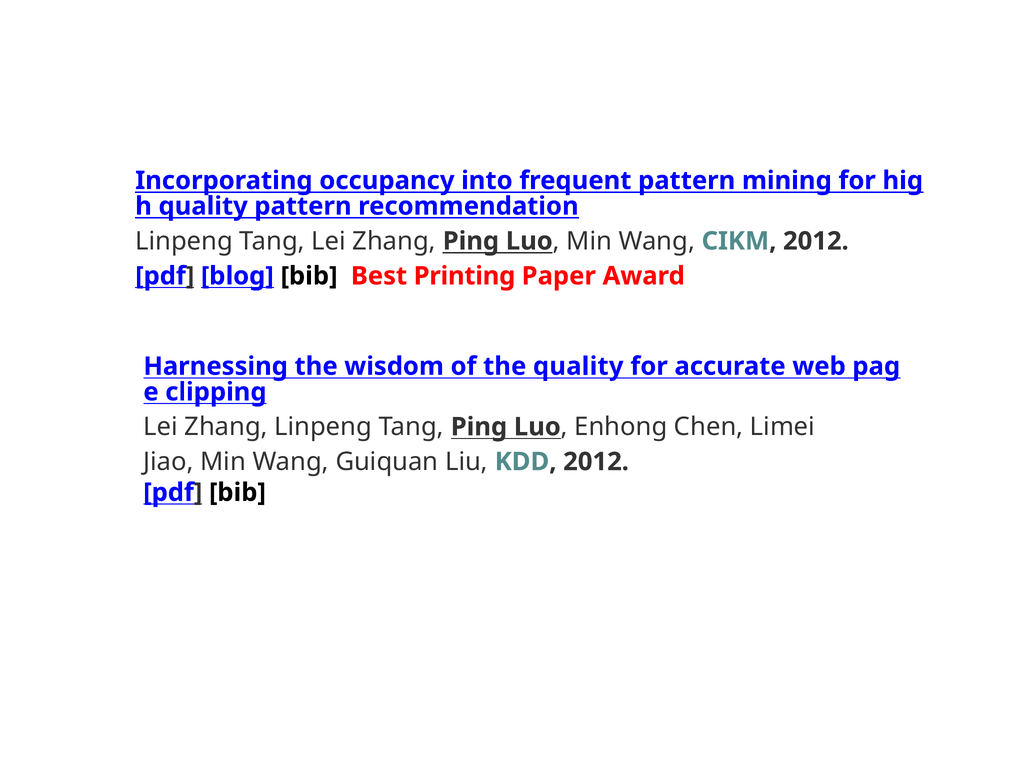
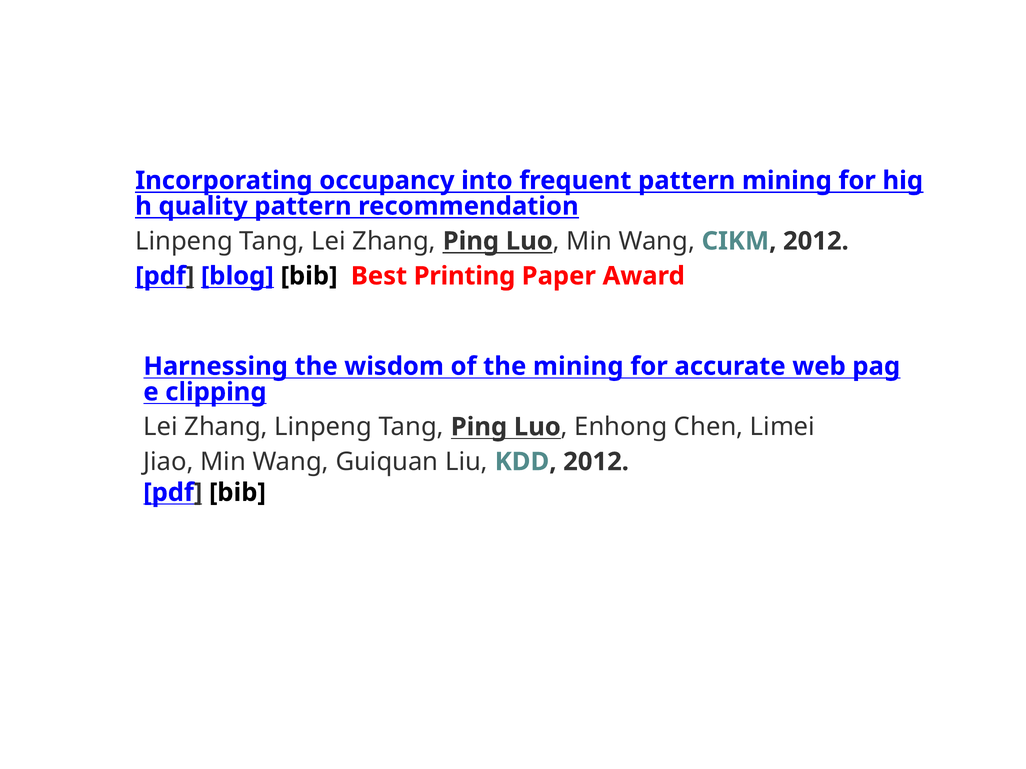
the quality: quality -> mining
